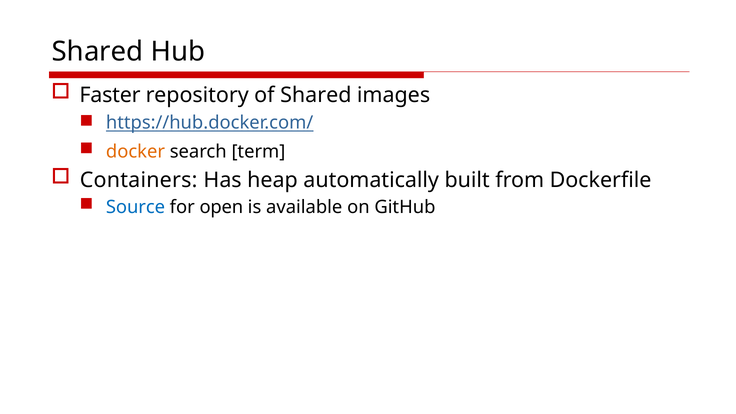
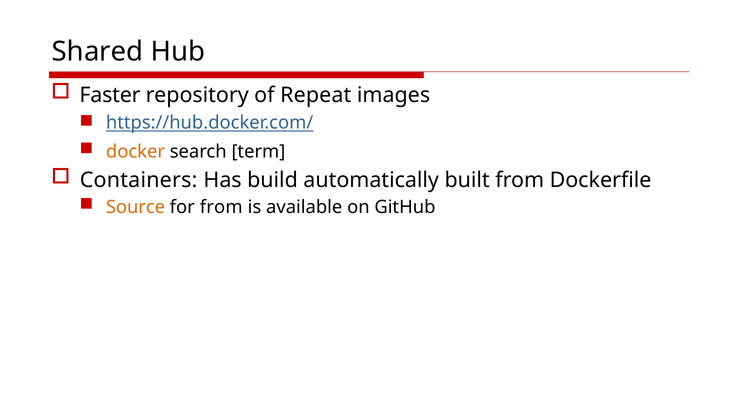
of Shared: Shared -> Repeat
heap: heap -> build
Source colour: blue -> orange
for open: open -> from
